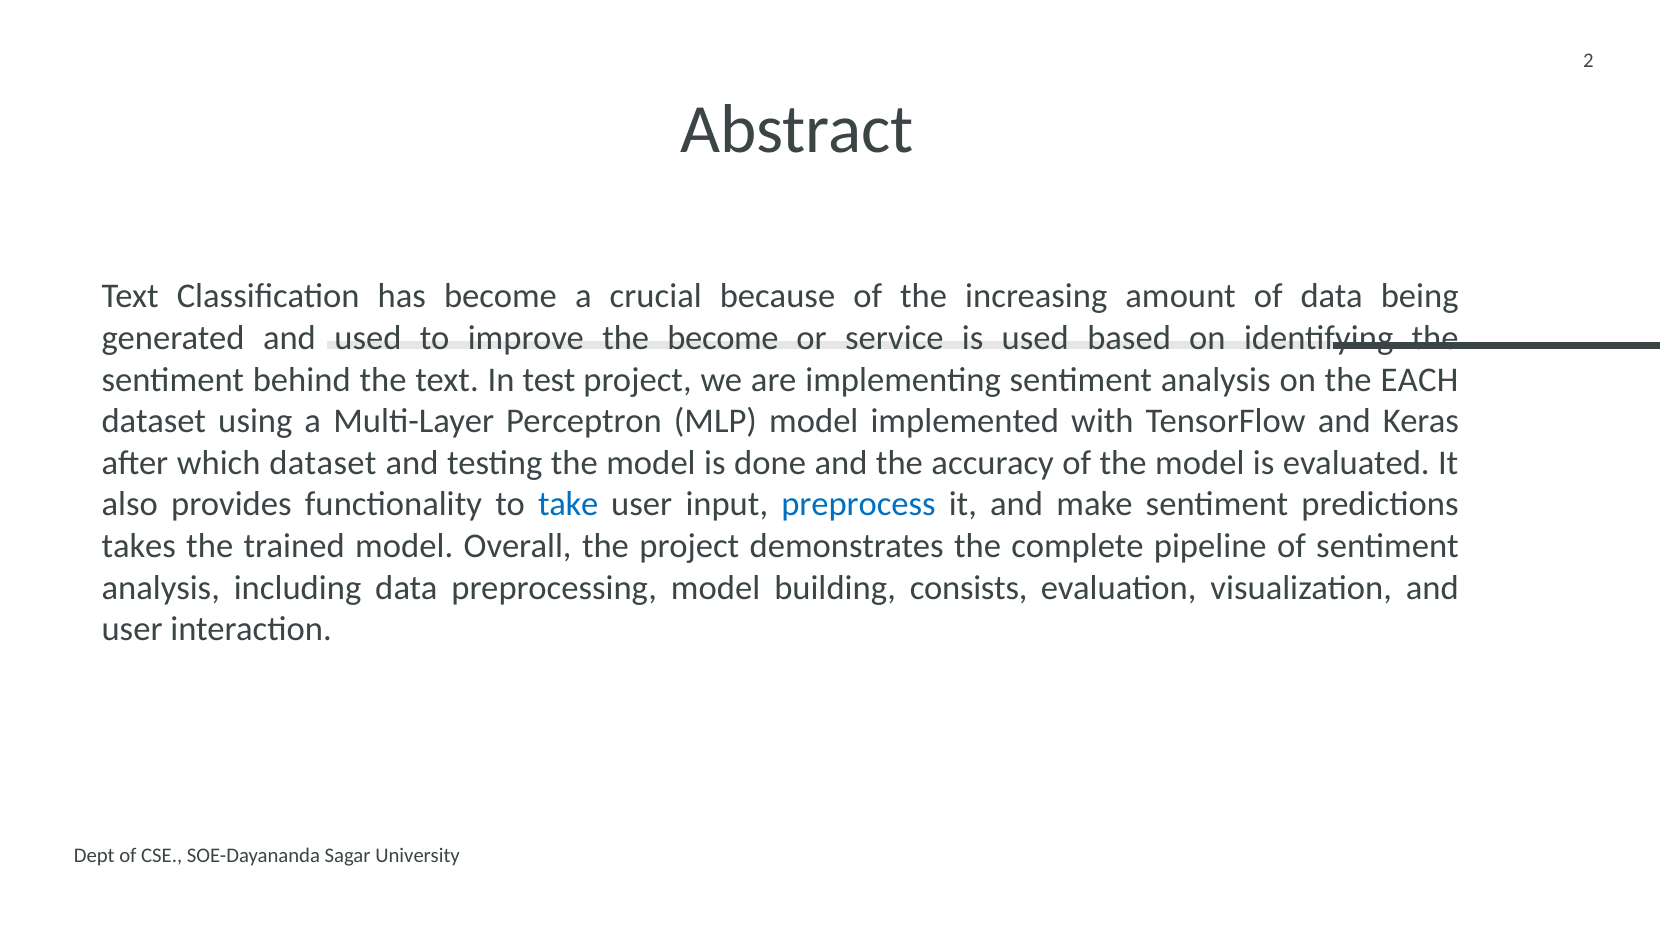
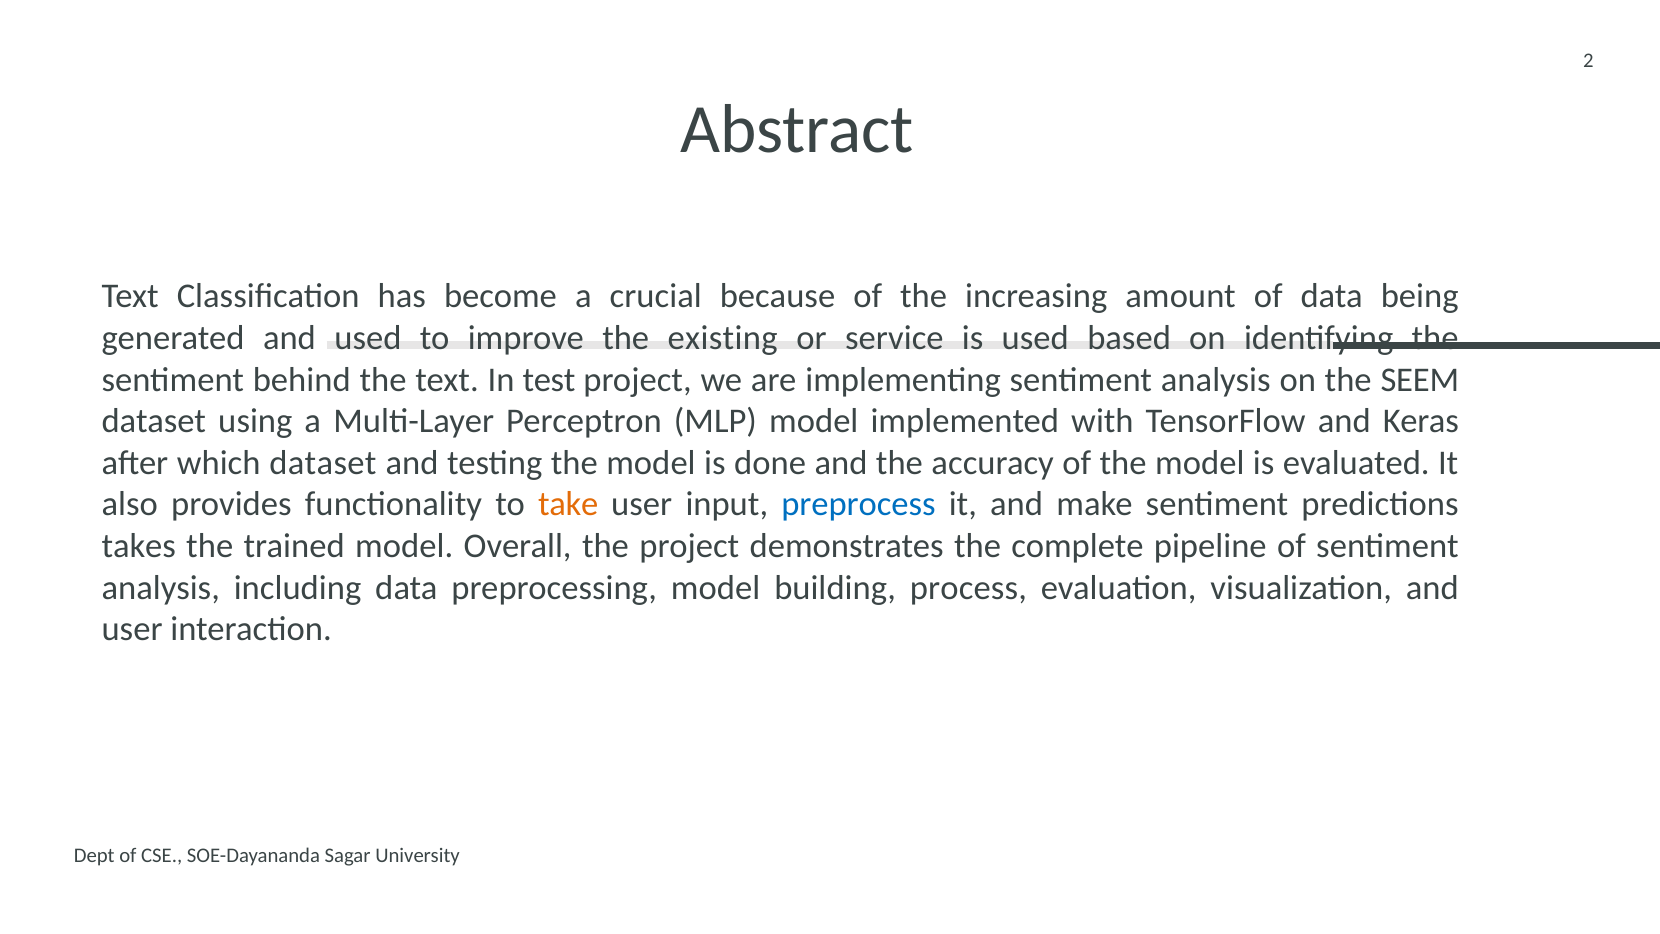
the become: become -> existing
EACH: EACH -> SEEM
take colour: blue -> orange
consists: consists -> process
